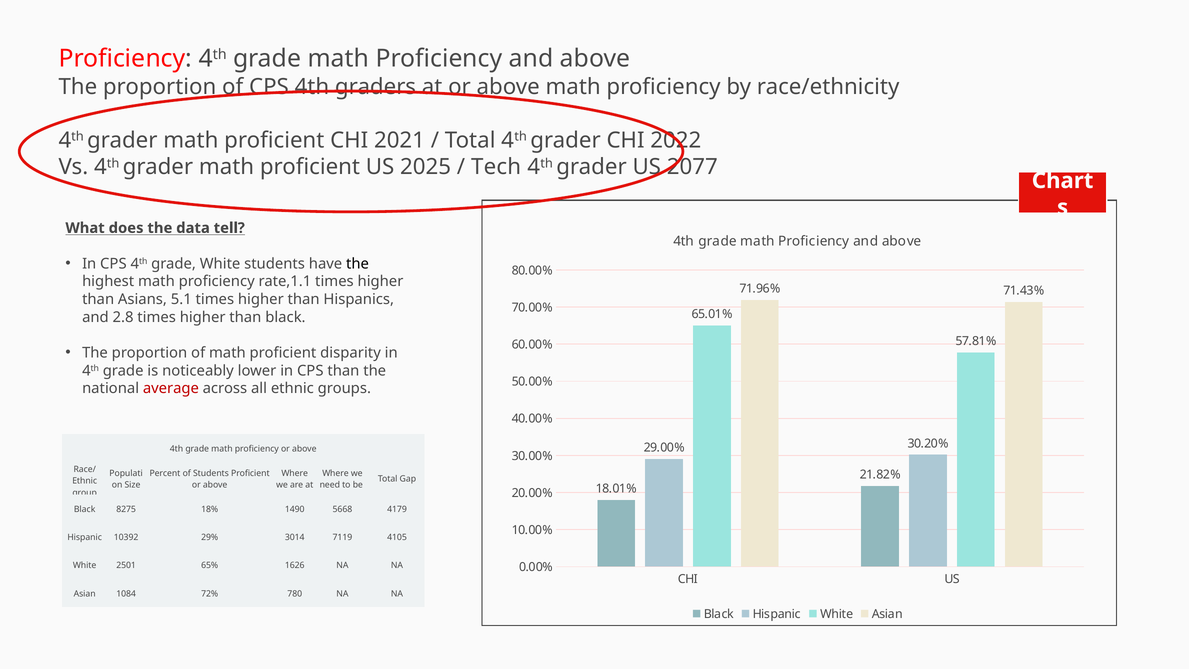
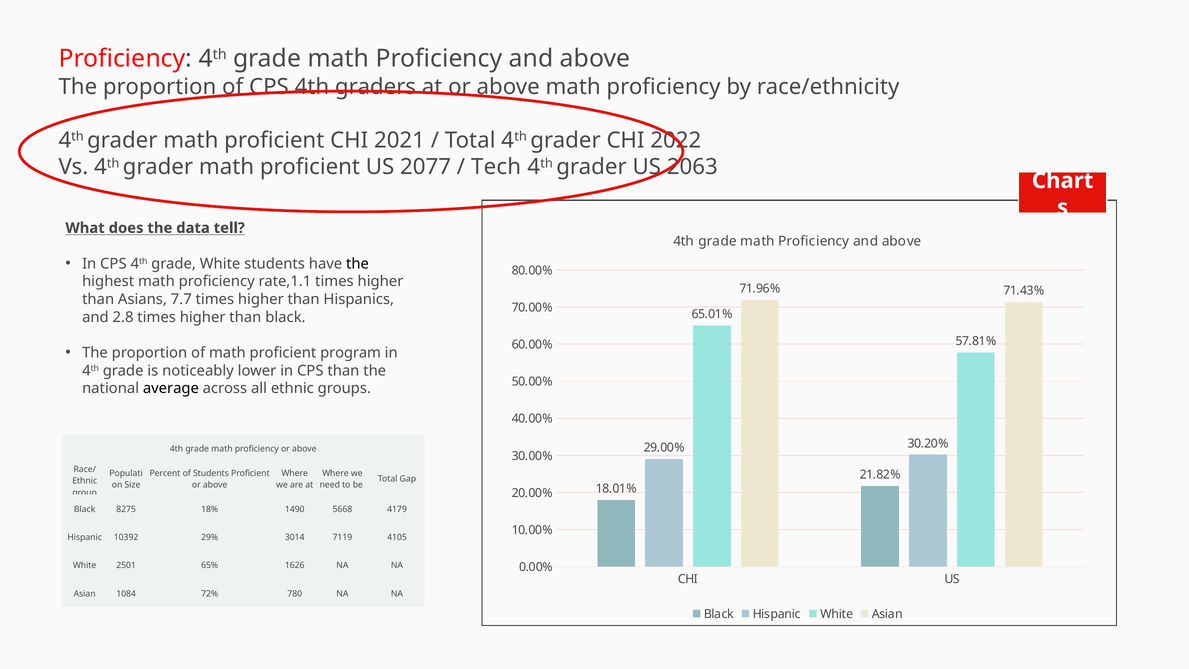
2025: 2025 -> 2077
2077: 2077 -> 2063
5.1: 5.1 -> 7.7
disparity: disparity -> program
average colour: red -> black
